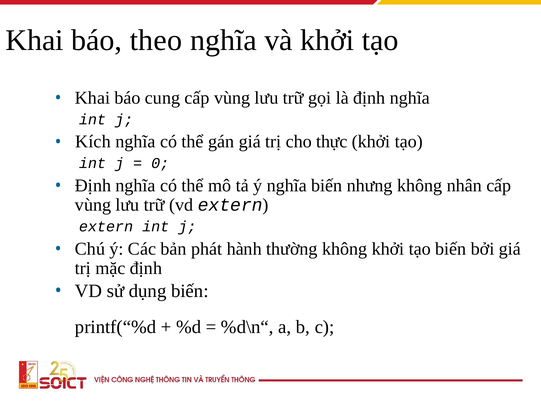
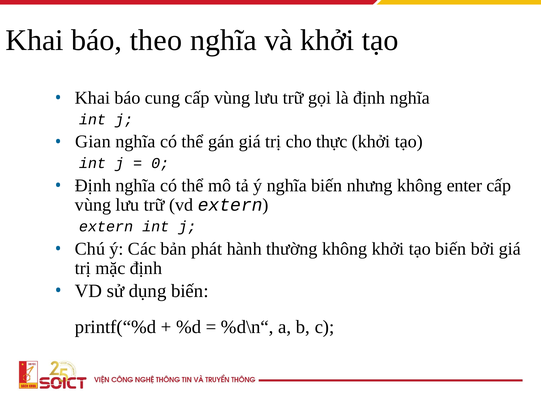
Kích: Kích -> Gian
nhân: nhân -> enter
